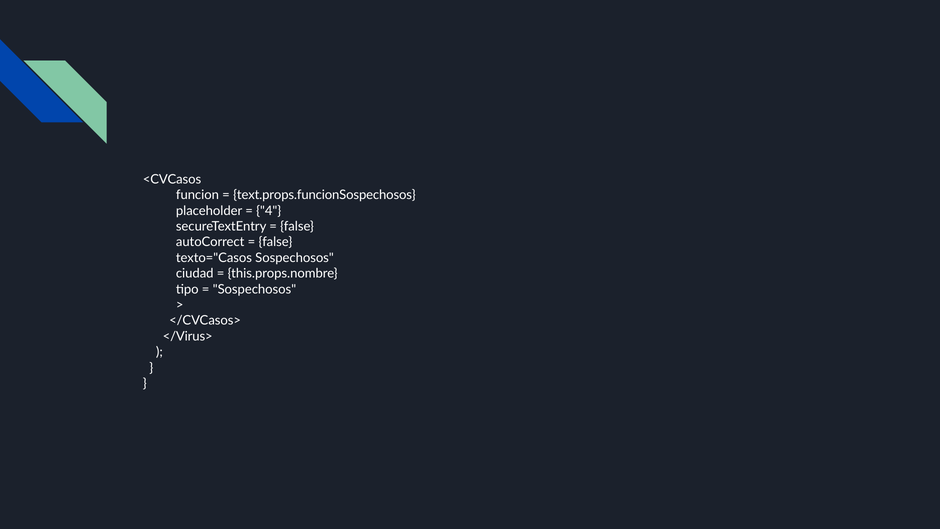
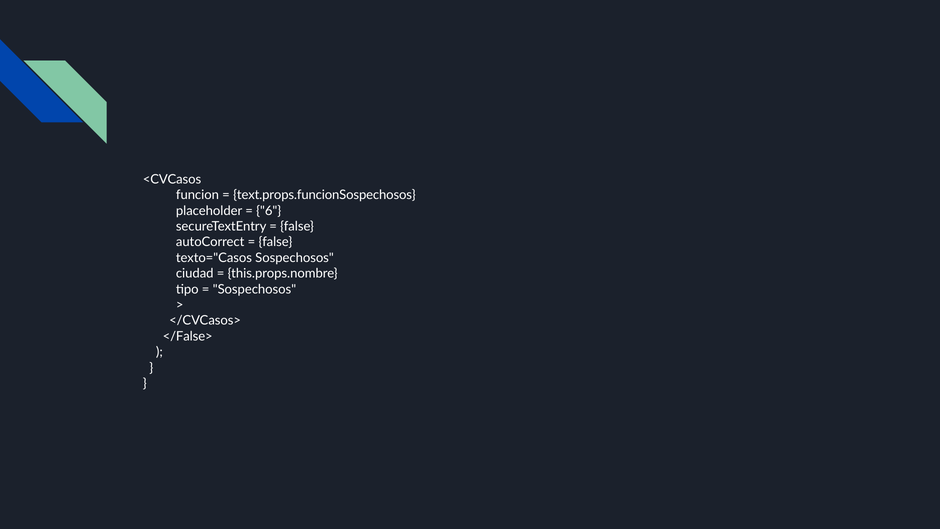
4: 4 -> 6
</Virus>: </Virus> -> </False>
